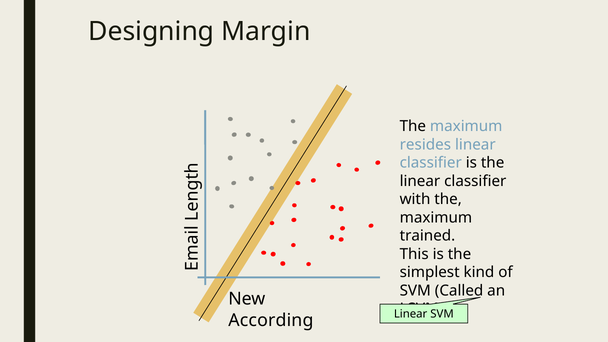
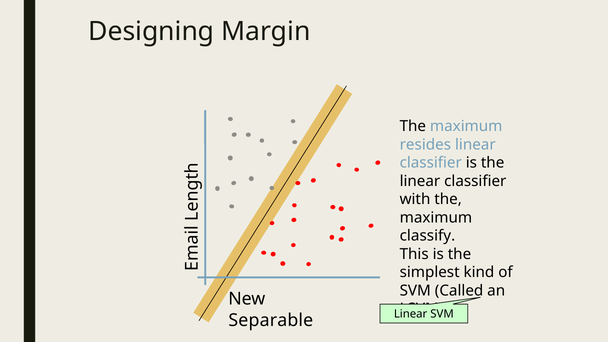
trained: trained -> classify
According: According -> Separable
